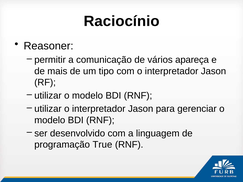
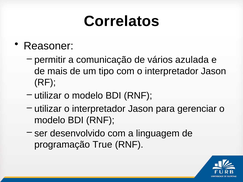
Raciocínio: Raciocínio -> Correlatos
apareça: apareça -> azulada
